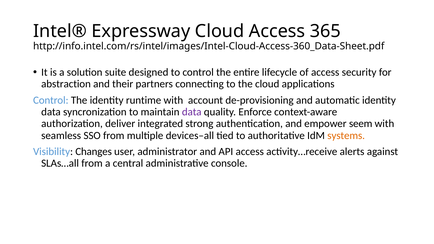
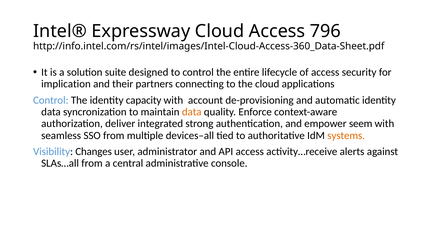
365: 365 -> 796
abstraction: abstraction -> implication
runtime: runtime -> capacity
data at (192, 112) colour: purple -> orange
